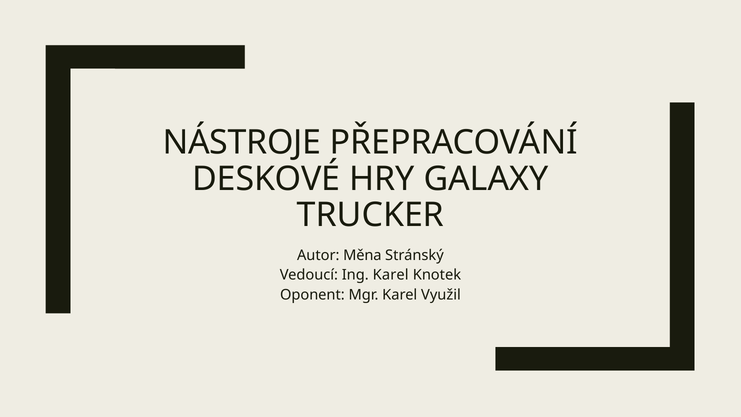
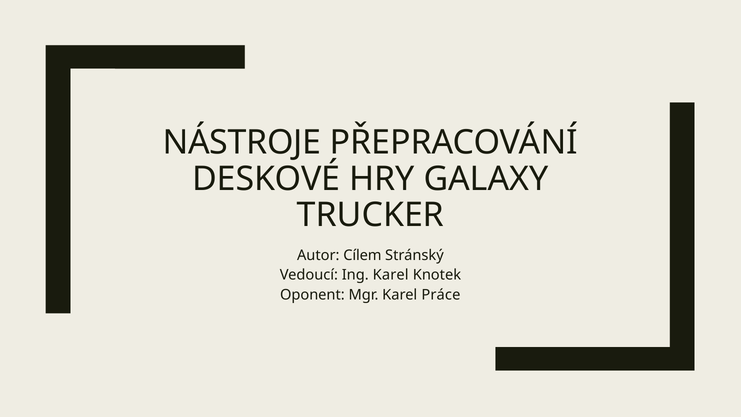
Měna: Měna -> Cílem
Využil: Využil -> Práce
